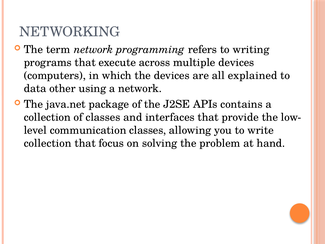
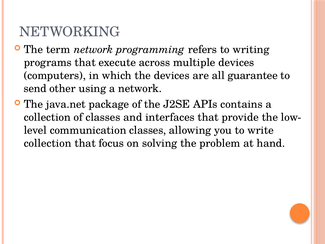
explained: explained -> guarantee
data: data -> send
